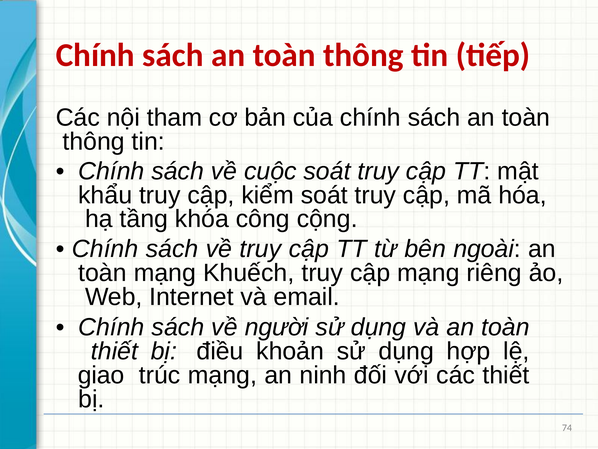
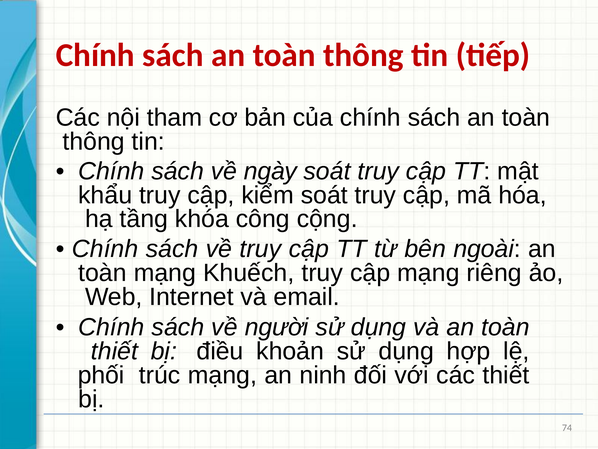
cuộc: cuộc -> ngày
giao: giao -> phối
